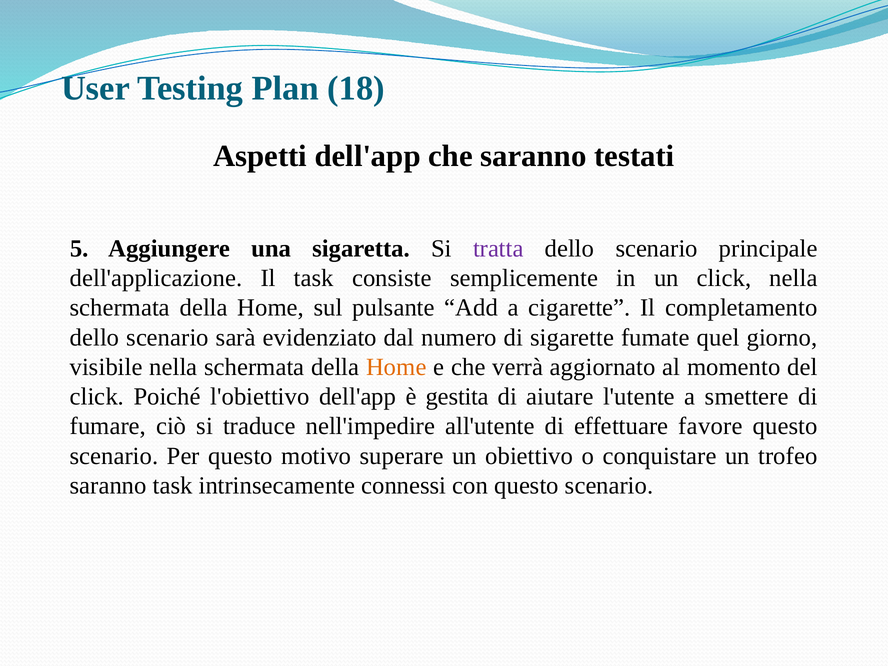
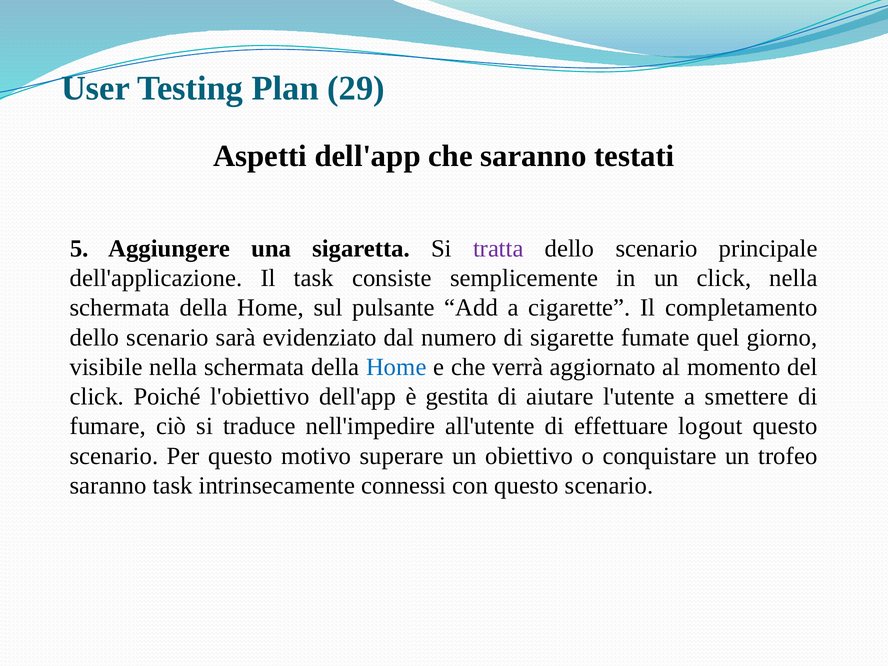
18: 18 -> 29
Home at (396, 367) colour: orange -> blue
favore: favore -> logout
